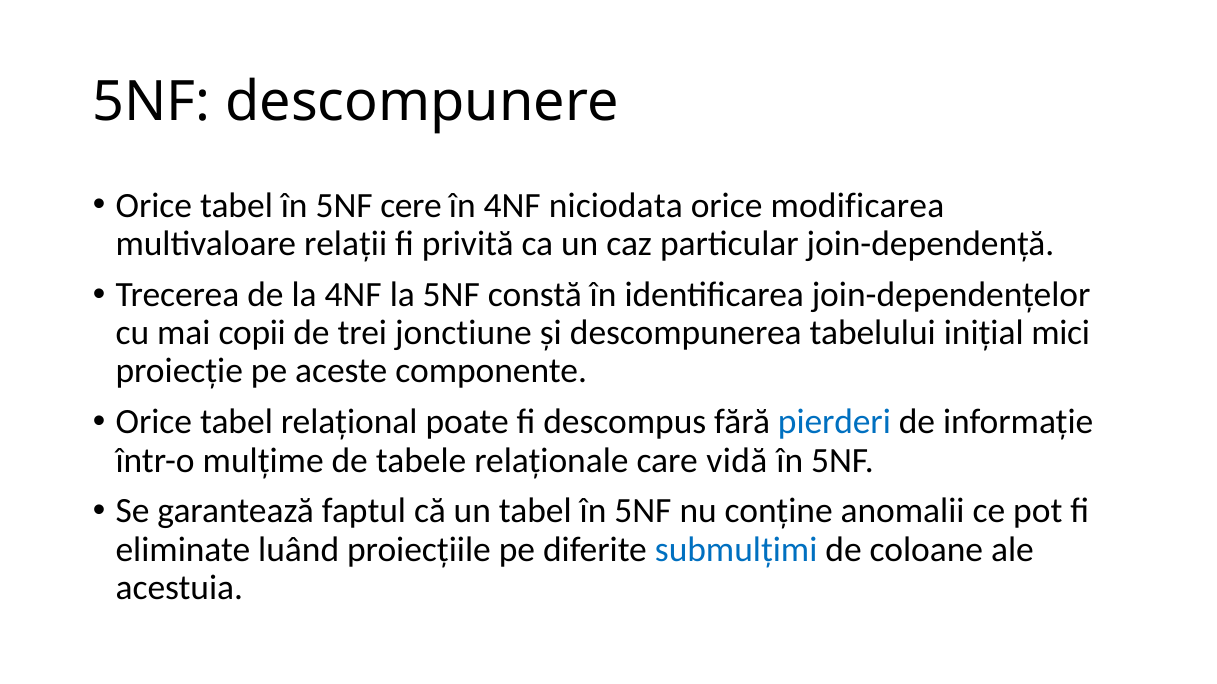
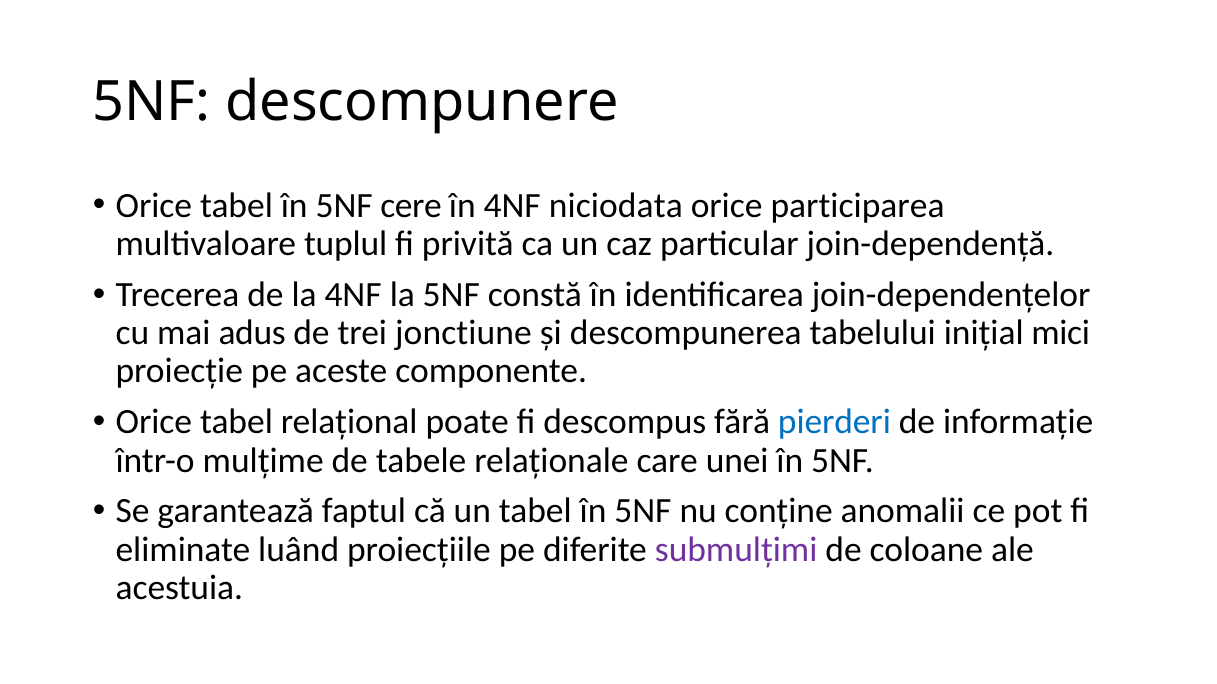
modificarea: modificarea -> participarea
relaţii: relaţii -> tuplul
copii: copii -> adus
vidă: vidă -> unei
submulţimi colour: blue -> purple
